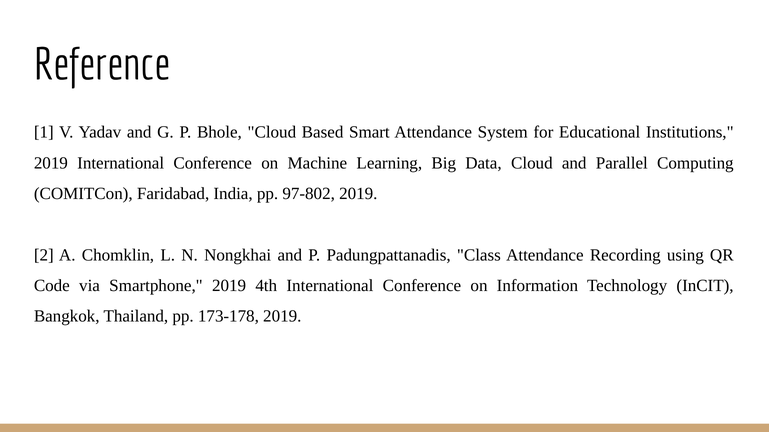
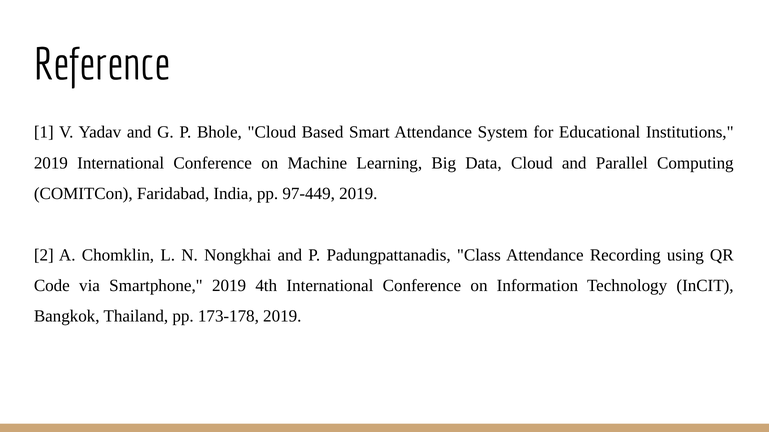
97-802: 97-802 -> 97-449
